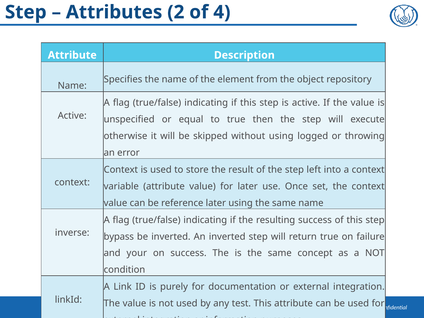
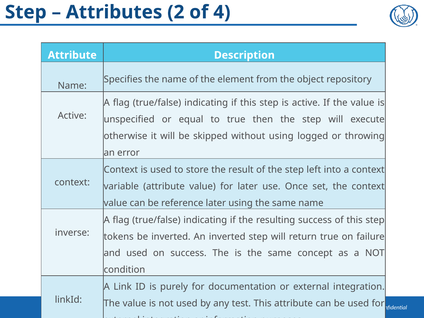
bypass: bypass -> tokens
and your: your -> used
